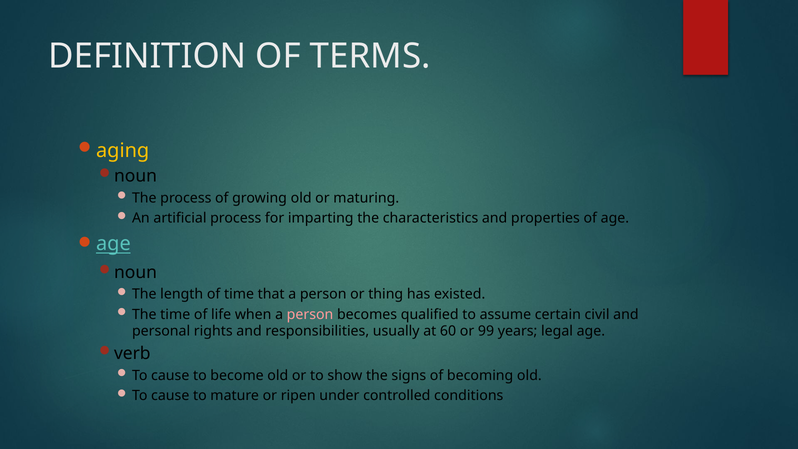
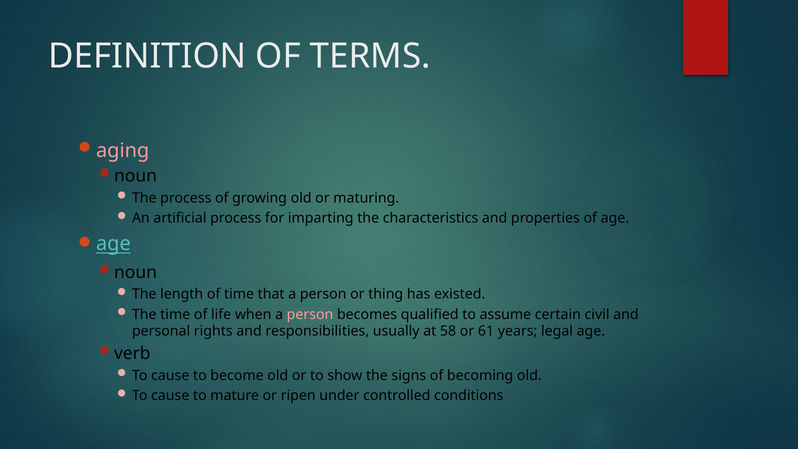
aging colour: yellow -> pink
60: 60 -> 58
99: 99 -> 61
